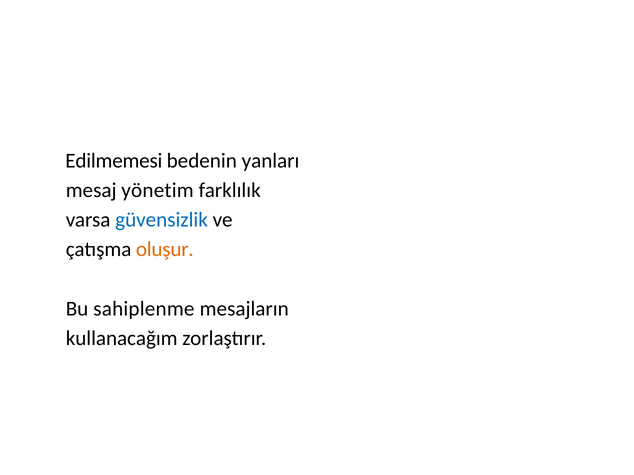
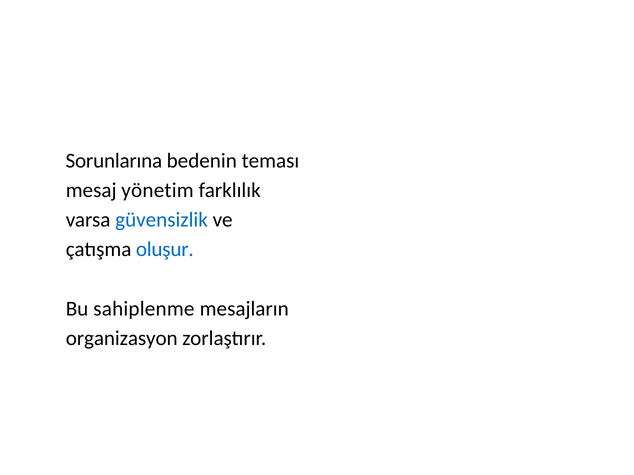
Edilmemesi: Edilmemesi -> Sorunlarına
yanları: yanları -> teması
oluşur colour: orange -> blue
kullanacağım: kullanacağım -> organizasyon
